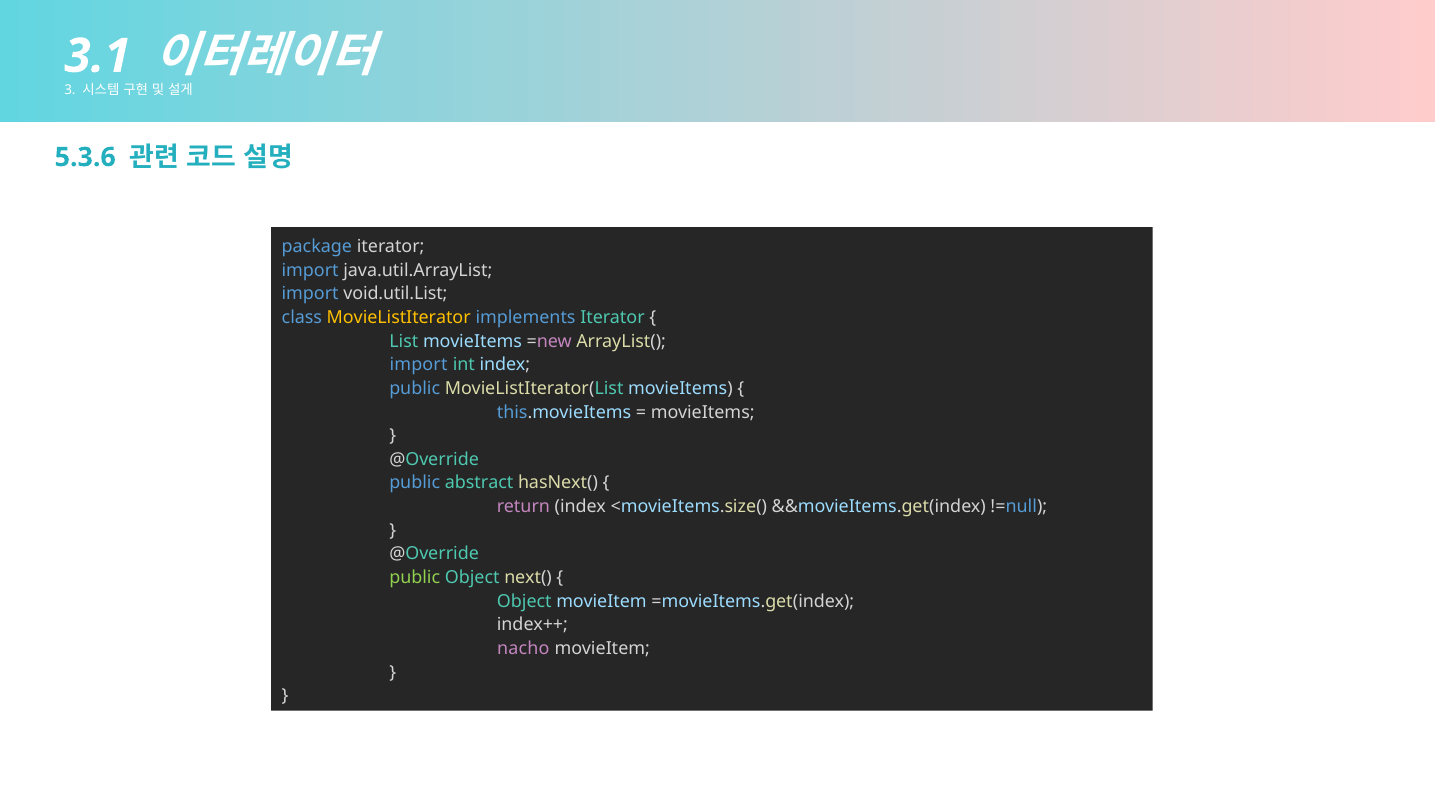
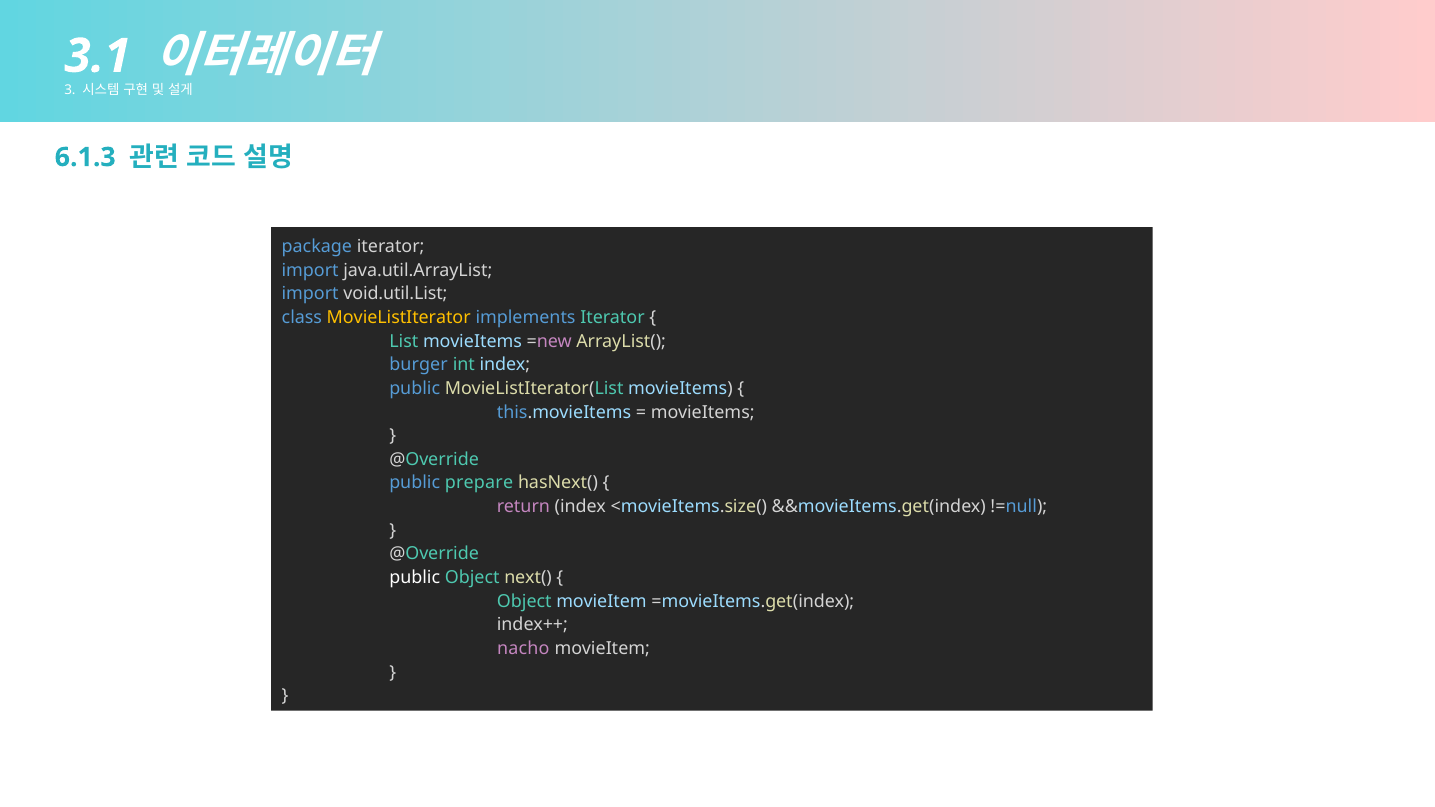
5.3.6: 5.3.6 -> 6.1.3
import at (419, 365): import -> burger
abstract: abstract -> prepare
public at (415, 578) colour: light green -> white
